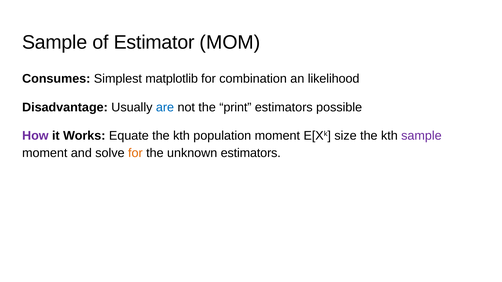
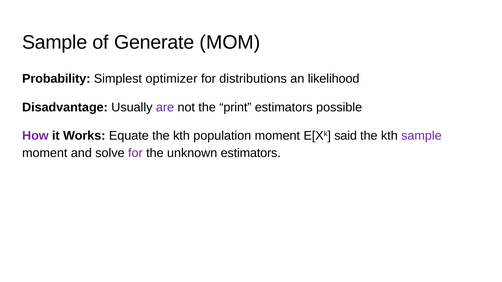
Estimator: Estimator -> Generate
Consumes: Consumes -> Probability
matplotlib: matplotlib -> optimizer
combination: combination -> distributions
are colour: blue -> purple
size: size -> said
for at (135, 153) colour: orange -> purple
